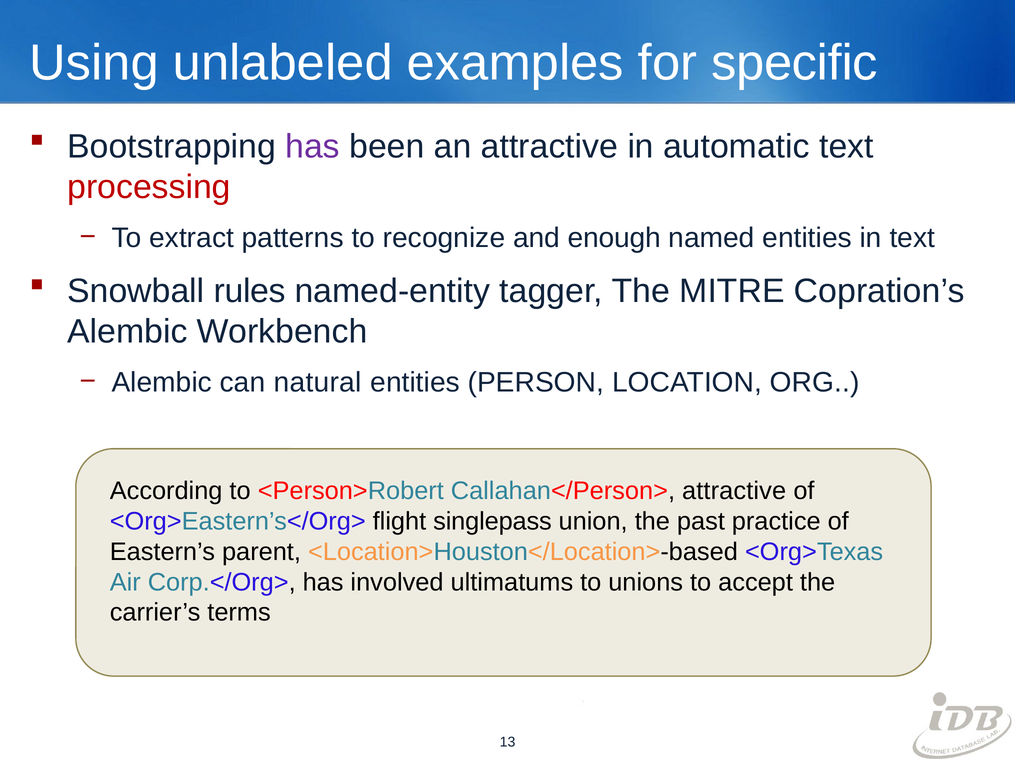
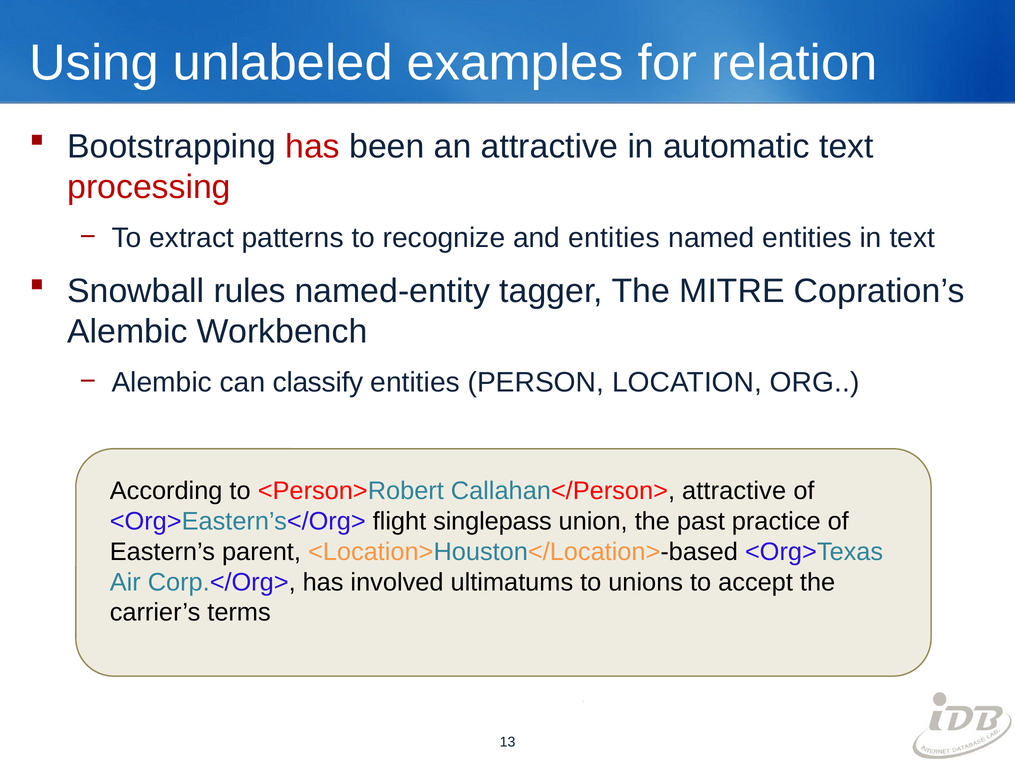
specific: specific -> relation
has at (313, 147) colour: purple -> red
and enough: enough -> entities
natural: natural -> classify
